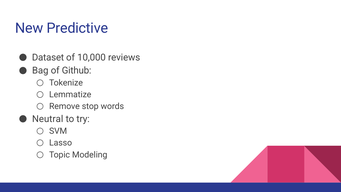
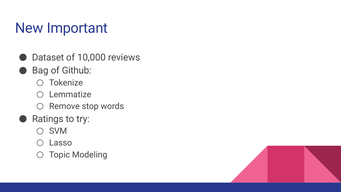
Predictive: Predictive -> Important
Neutral: Neutral -> Ratings
